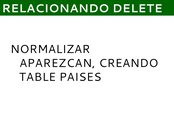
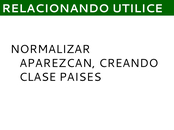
DELETE: DELETE -> UTILICE
TABLE: TABLE -> CLASE
